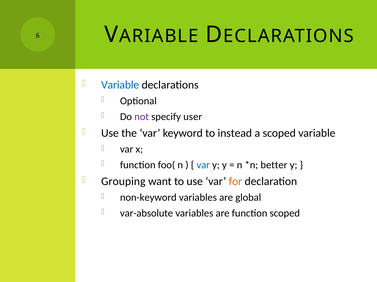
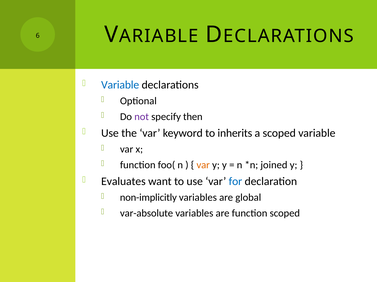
user: user -> then
instead: instead -> inherits
var at (203, 165) colour: blue -> orange
better: better -> joined
Grouping: Grouping -> Evaluates
for colour: orange -> blue
non-keyword: non-keyword -> non-implicitly
